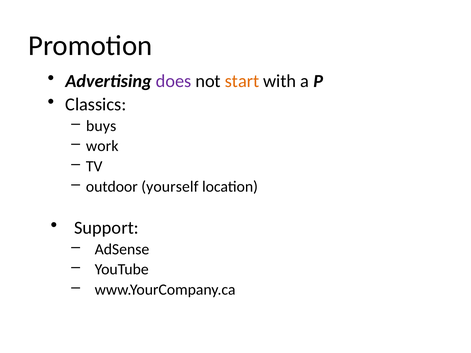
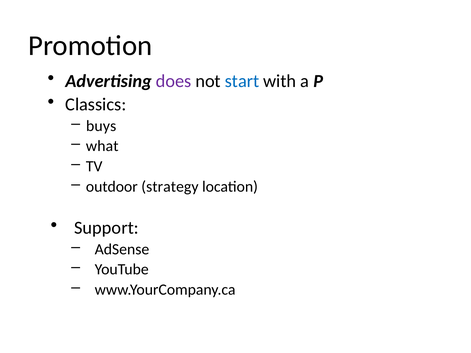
start colour: orange -> blue
work: work -> what
yourself: yourself -> strategy
